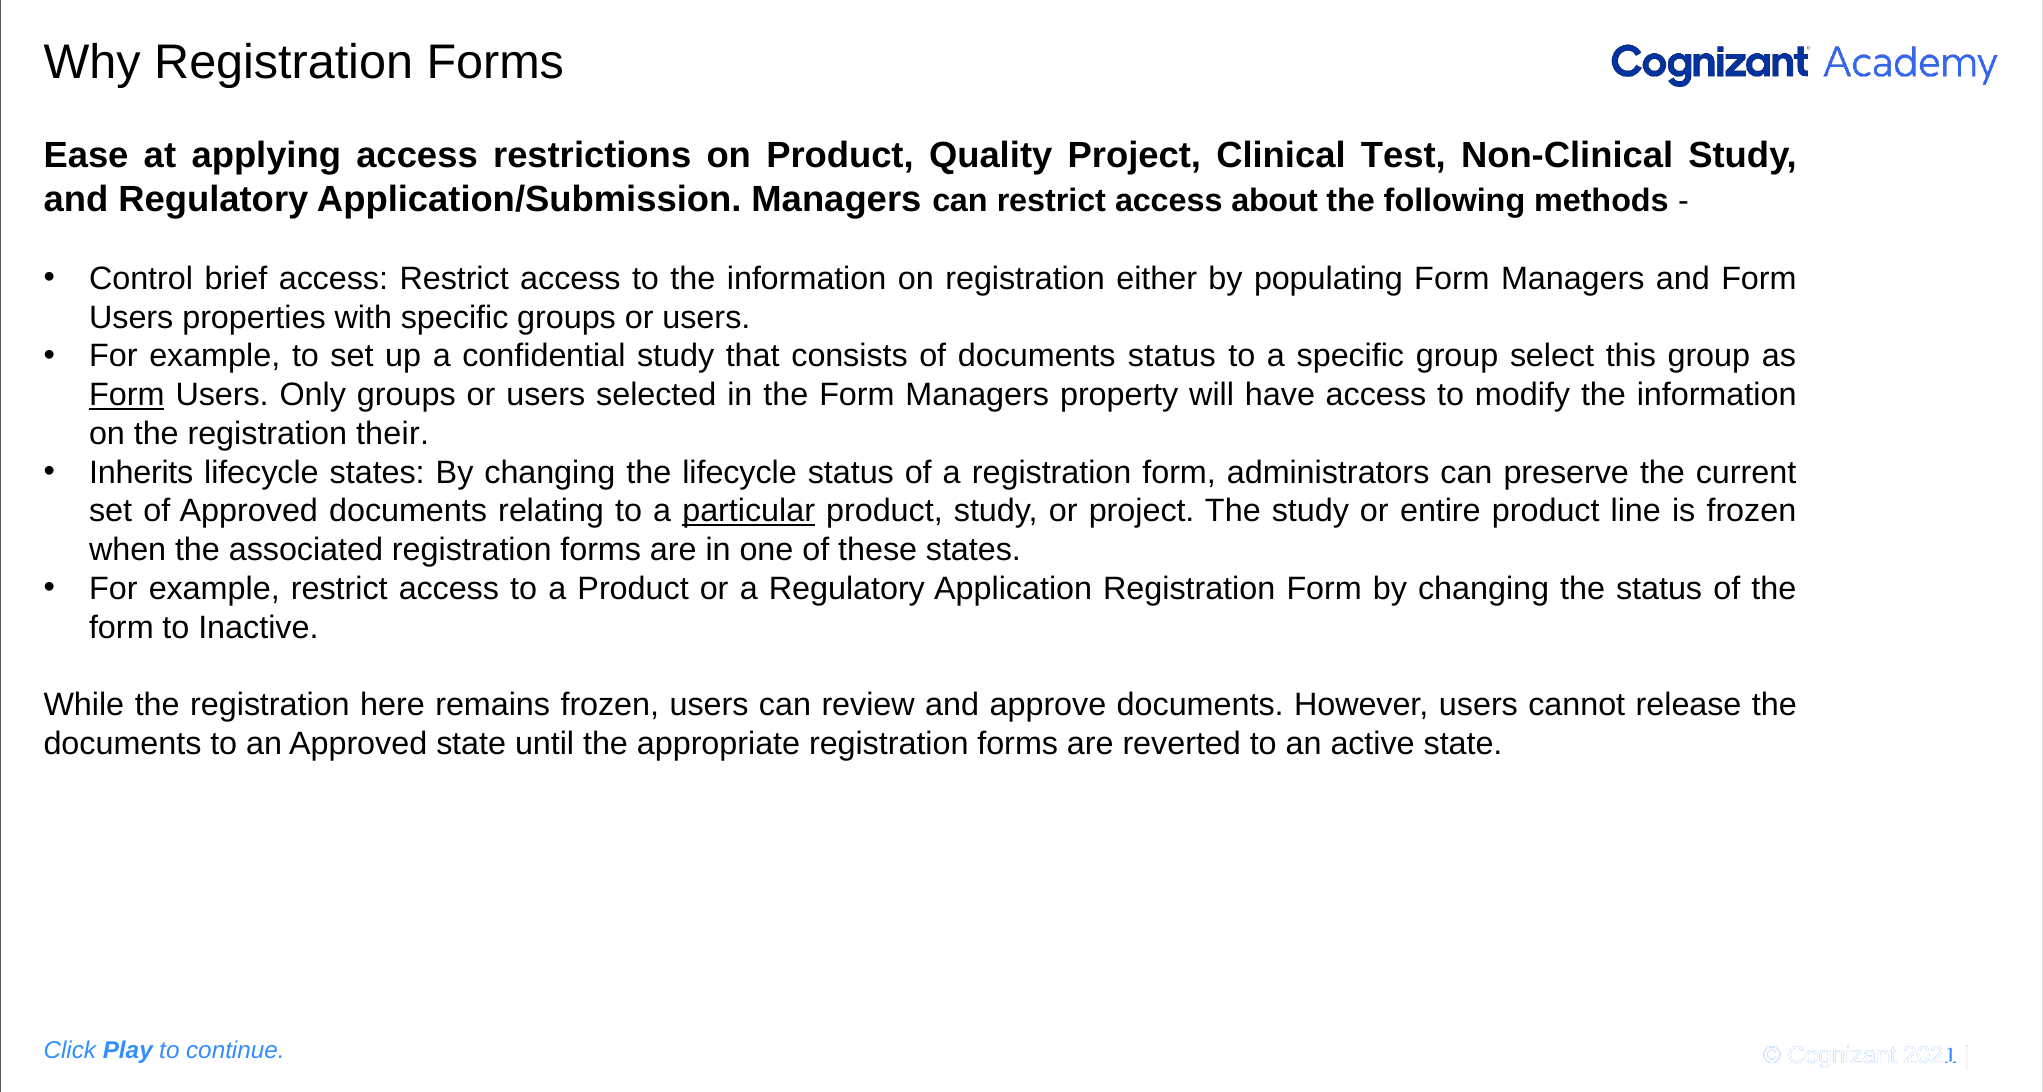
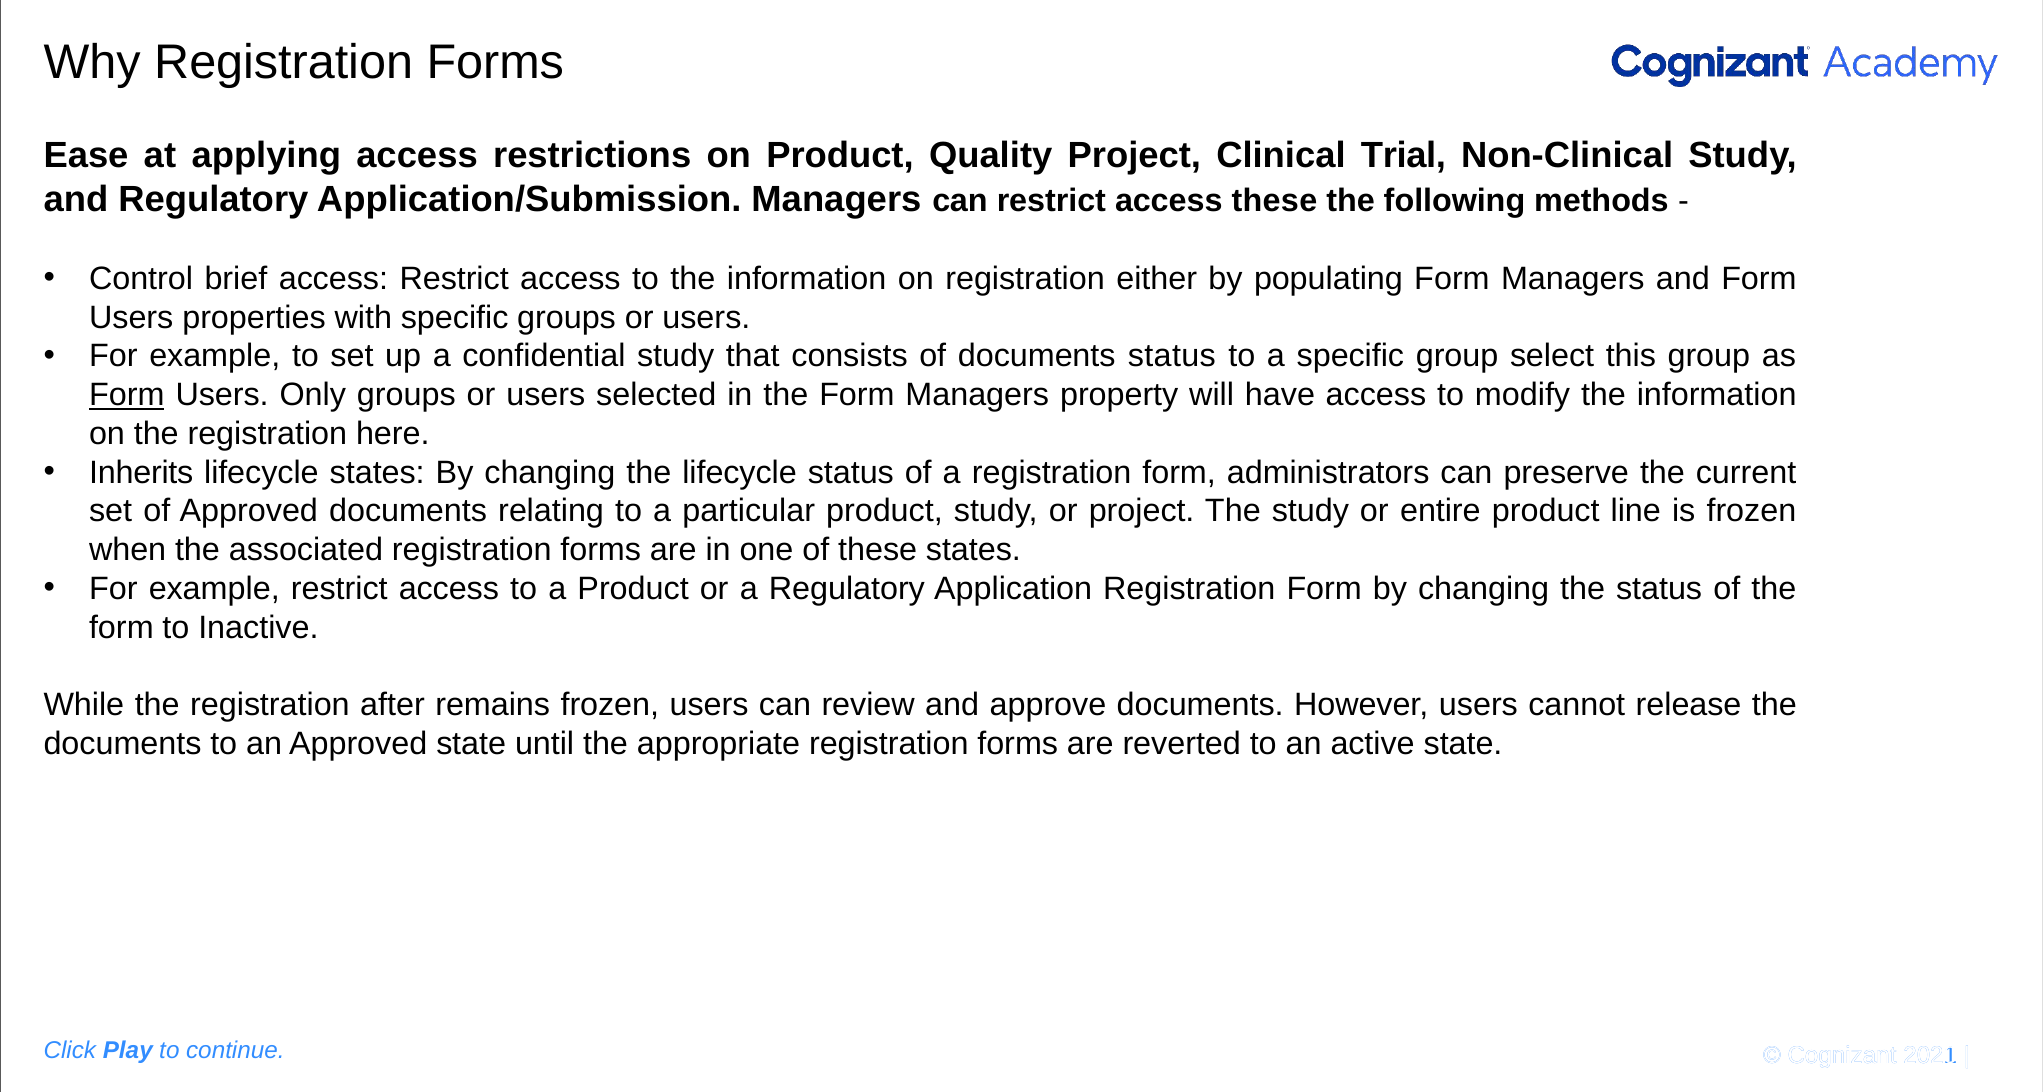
Test: Test -> Trial
access about: about -> these
registration their: their -> here
particular underline: present -> none
registration here: here -> after
